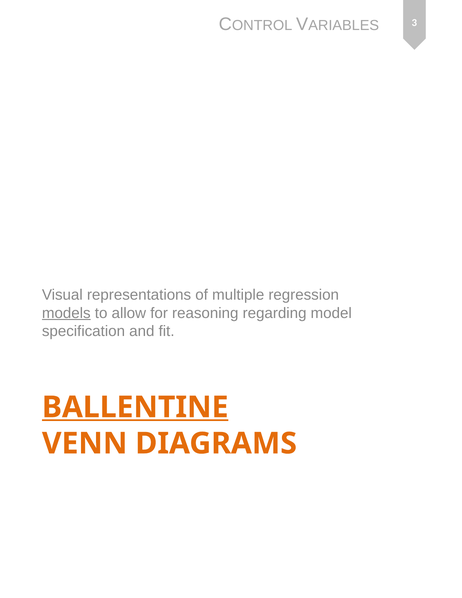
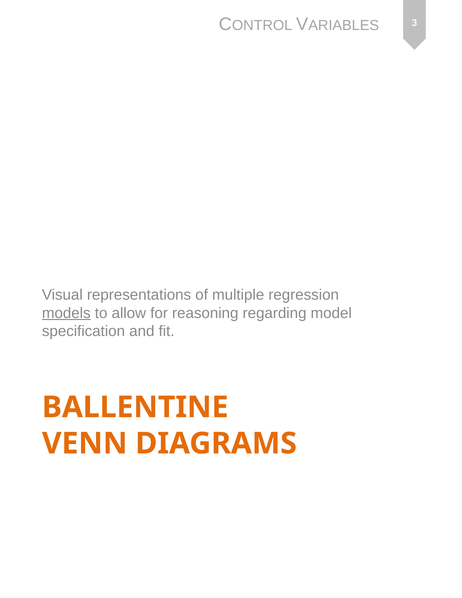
BALLENTINE underline: present -> none
